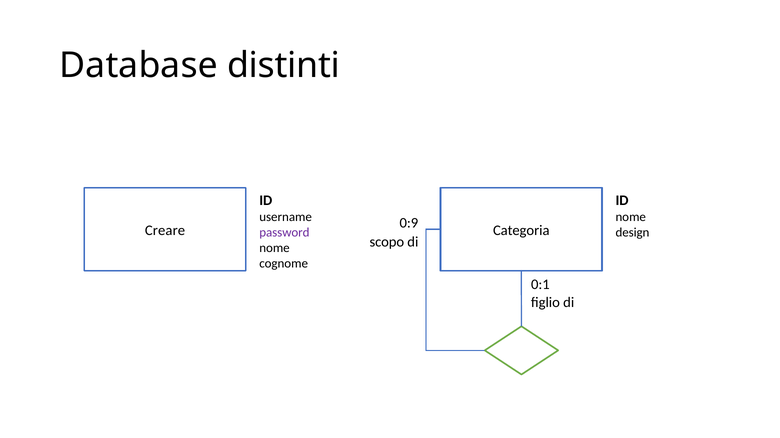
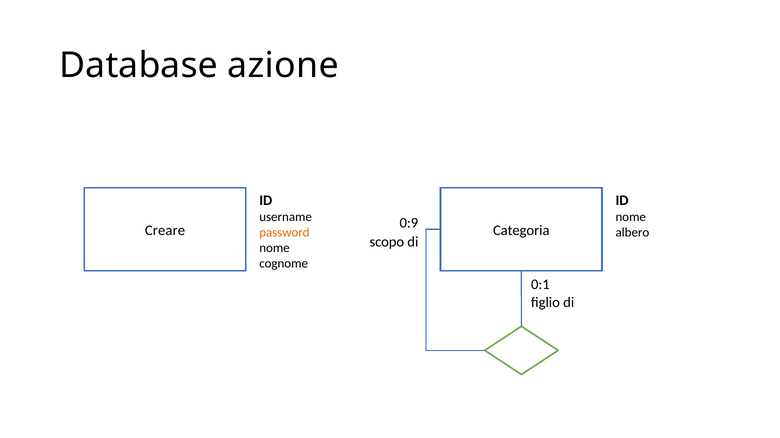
distinti: distinti -> azione
password colour: purple -> orange
design: design -> albero
